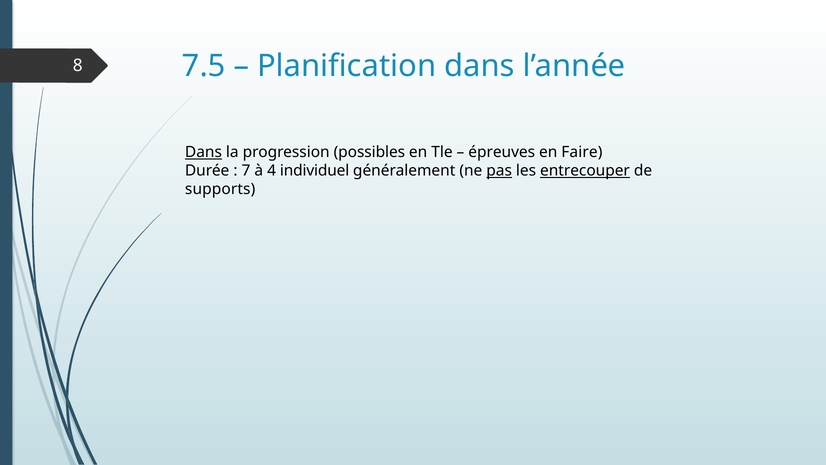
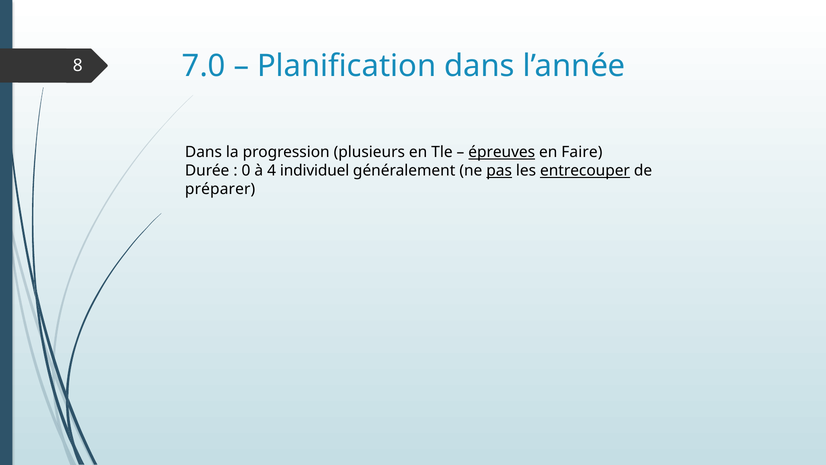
7.5: 7.5 -> 7.0
Dans at (203, 152) underline: present -> none
possibles: possibles -> plusieurs
épreuves underline: none -> present
7: 7 -> 0
supports: supports -> préparer
